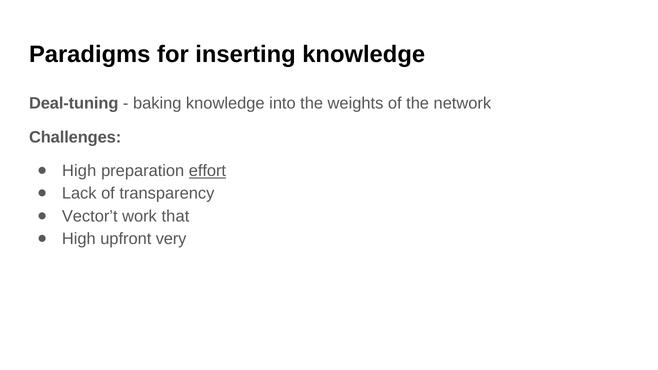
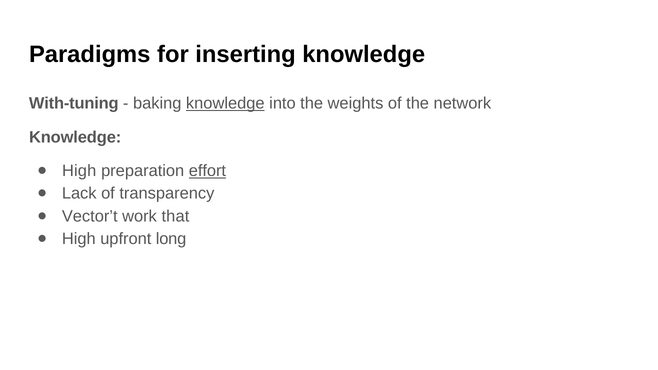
Deal-tuning: Deal-tuning -> With-tuning
knowledge at (225, 103) underline: none -> present
Challenges at (75, 137): Challenges -> Knowledge
very: very -> long
